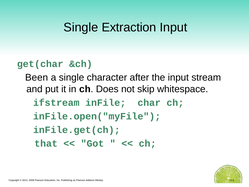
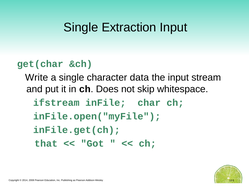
Been: Been -> Write
after: after -> data
